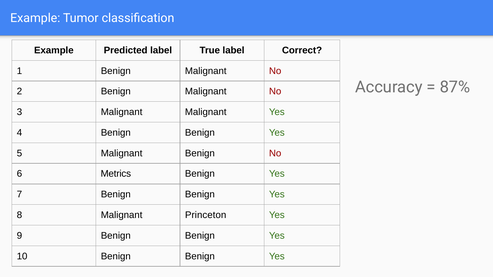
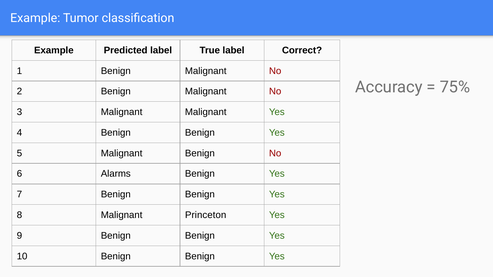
87%: 87% -> 75%
Metrics: Metrics -> Alarms
